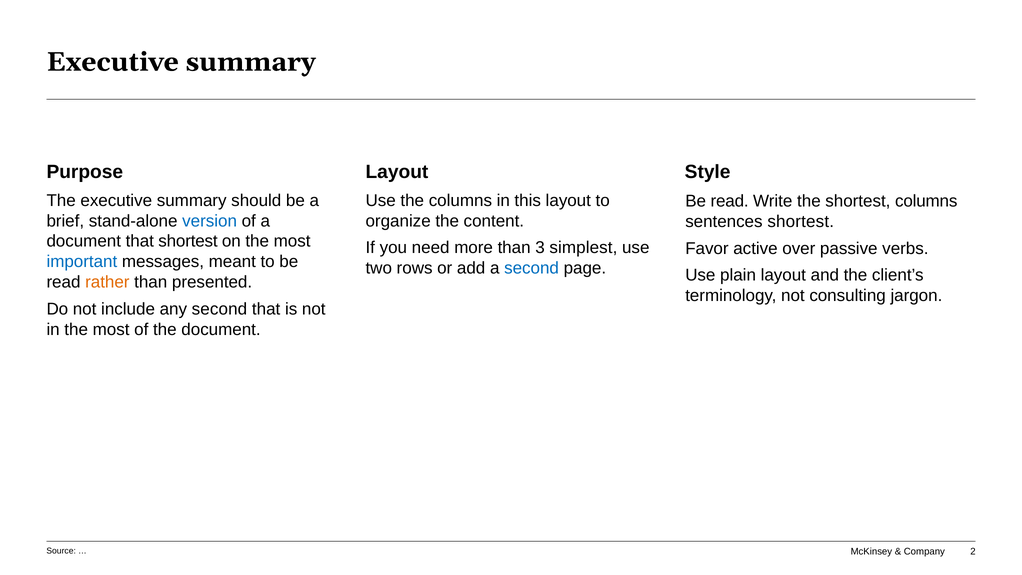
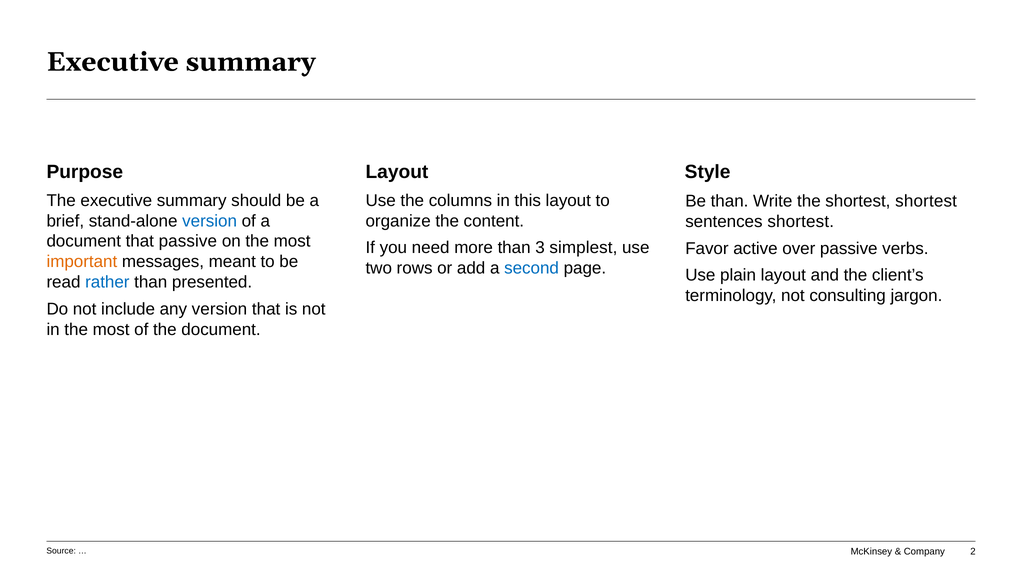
read at (730, 201): read -> than
shortest columns: columns -> shortest
that shortest: shortest -> passive
important colour: blue -> orange
rather colour: orange -> blue
any second: second -> version
